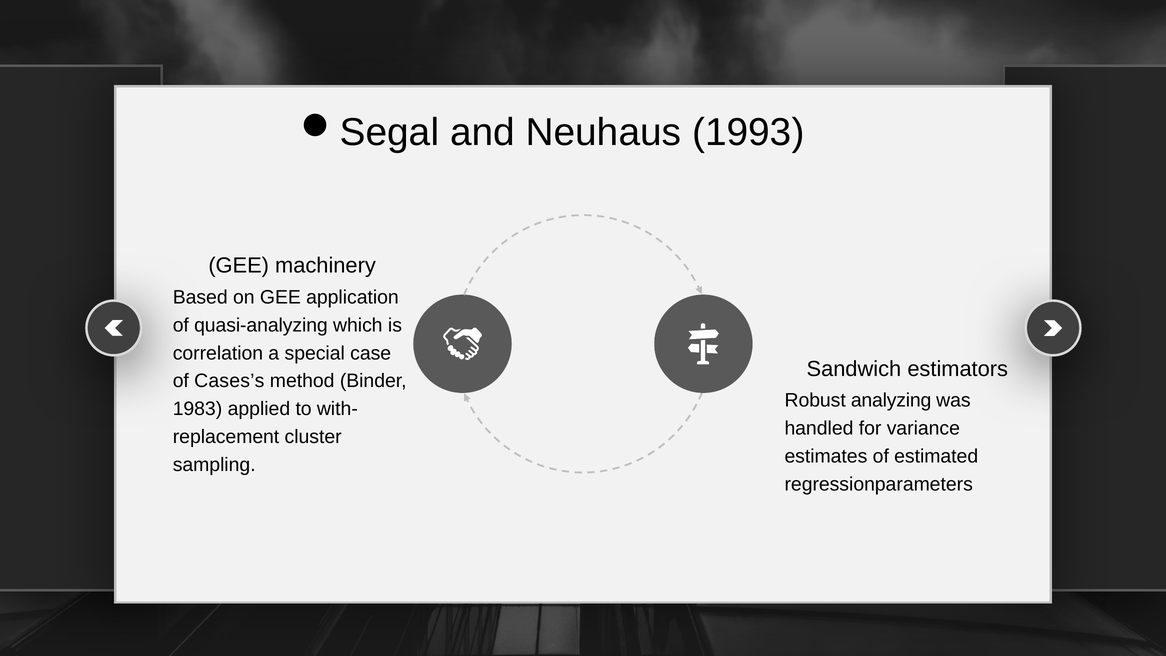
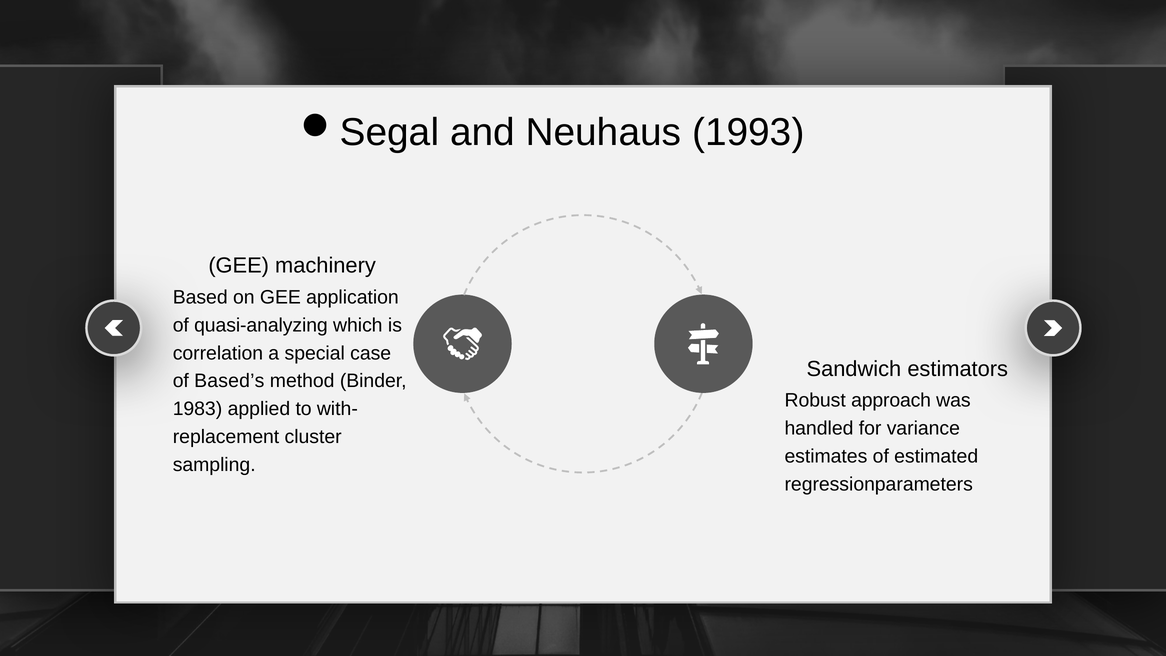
Cases’s: Cases’s -> Based’s
analyzing: analyzing -> approach
